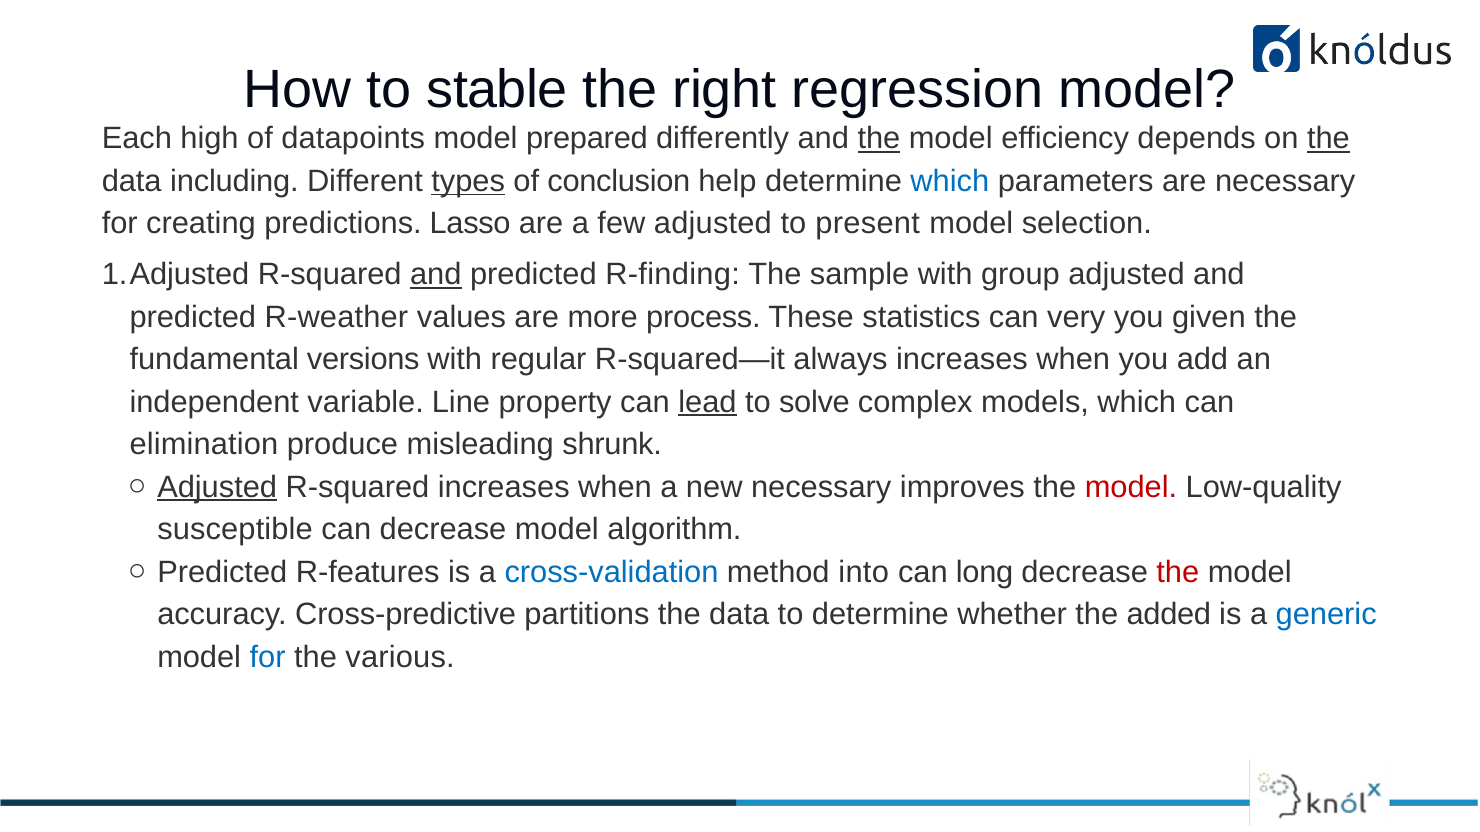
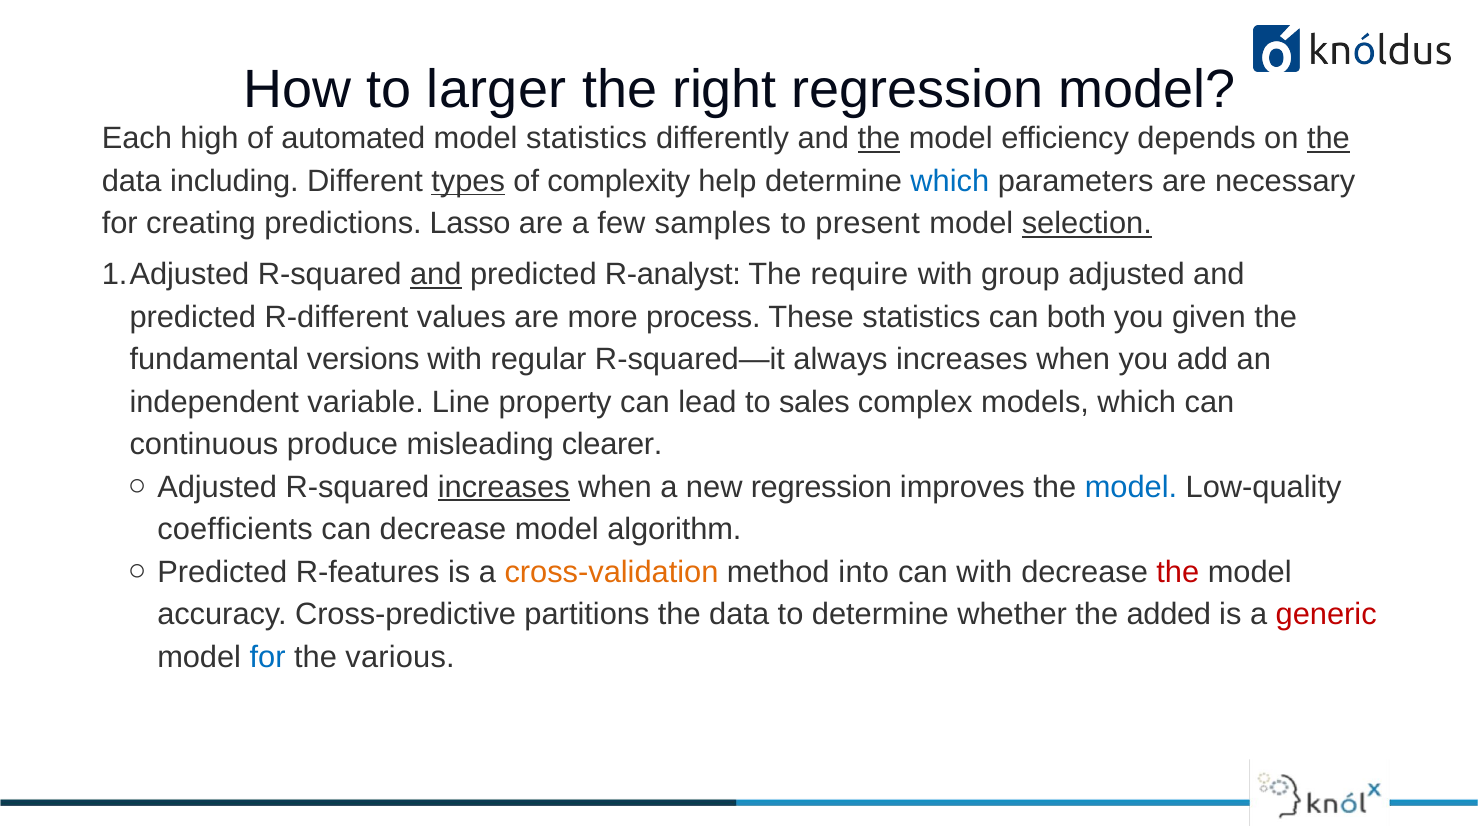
stable: stable -> larger
datapoints: datapoints -> automated
model prepared: prepared -> statistics
conclusion: conclusion -> complexity
few adjusted: adjusted -> samples
selection underline: none -> present
R-finding: R-finding -> R-analyst
sample: sample -> require
R-weather: R-weather -> R-different
very: very -> both
lead underline: present -> none
solve: solve -> sales
elimination: elimination -> continuous
shrunk: shrunk -> clearer
Adjusted at (217, 487) underline: present -> none
increases at (504, 487) underline: none -> present
new necessary: necessary -> regression
model at (1131, 487) colour: red -> blue
susceptible: susceptible -> coefficients
cross-validation colour: blue -> orange
can long: long -> with
generic colour: blue -> red
